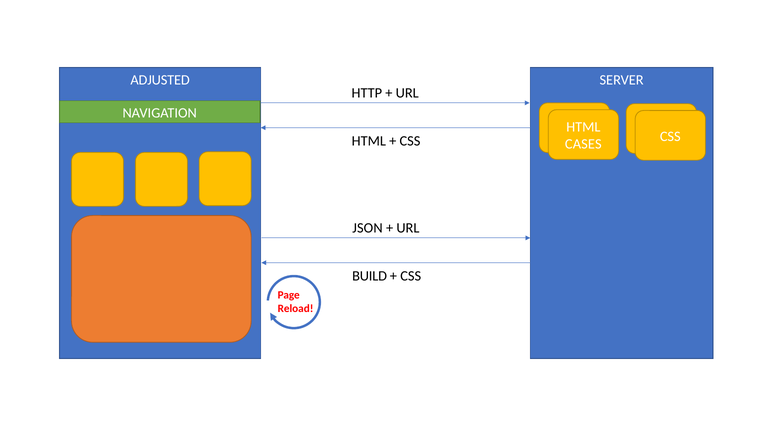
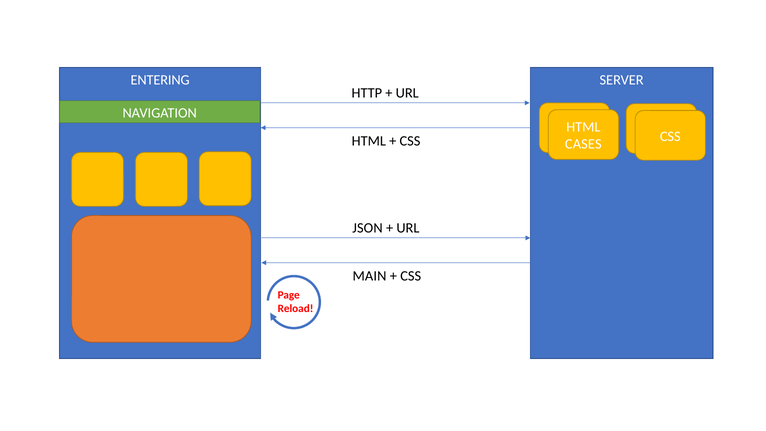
ADJUSTED: ADJUSTED -> ENTERING
BUILD: BUILD -> MAIN
